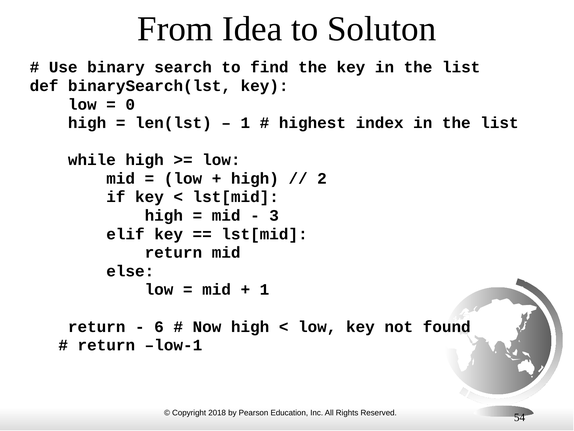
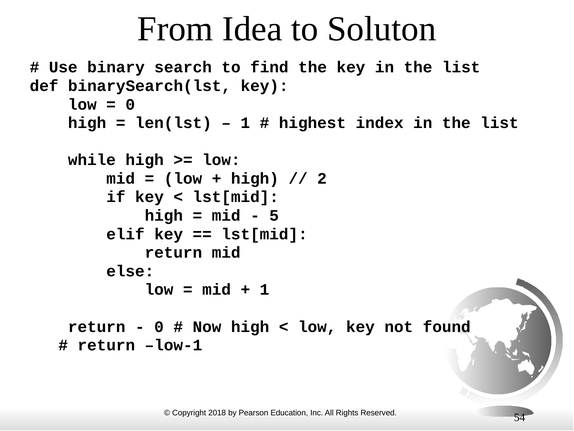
3: 3 -> 5
6 at (159, 326): 6 -> 0
